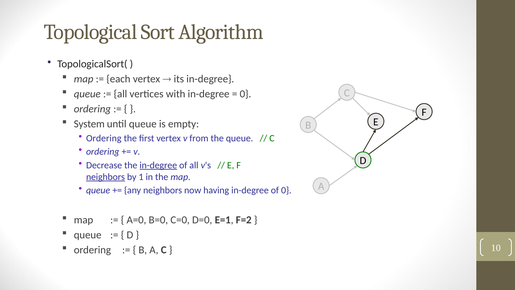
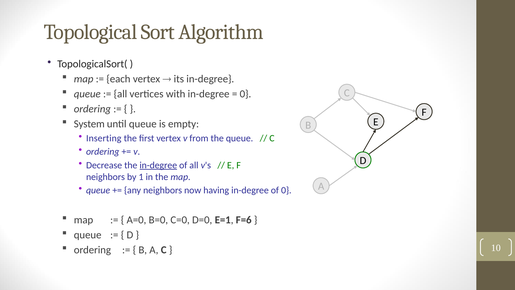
Ordering at (104, 138): Ordering -> Inserting
neighbors at (105, 177) underline: present -> none
F=2: F=2 -> F=6
